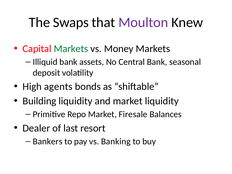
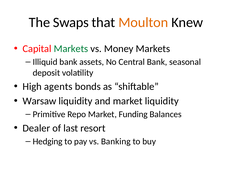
Moulton colour: purple -> orange
Building: Building -> Warsaw
Firesale: Firesale -> Funding
Bankers: Bankers -> Hedging
